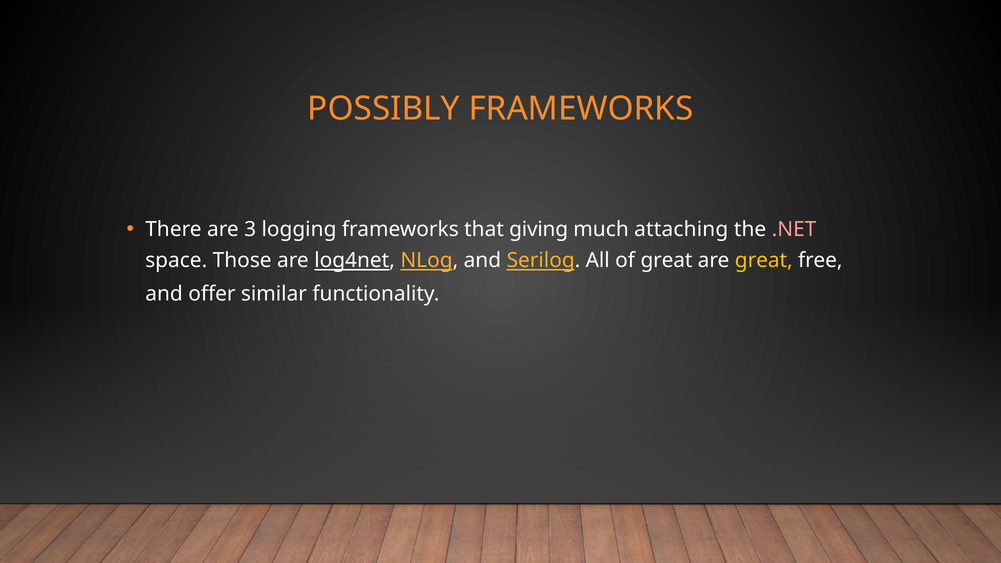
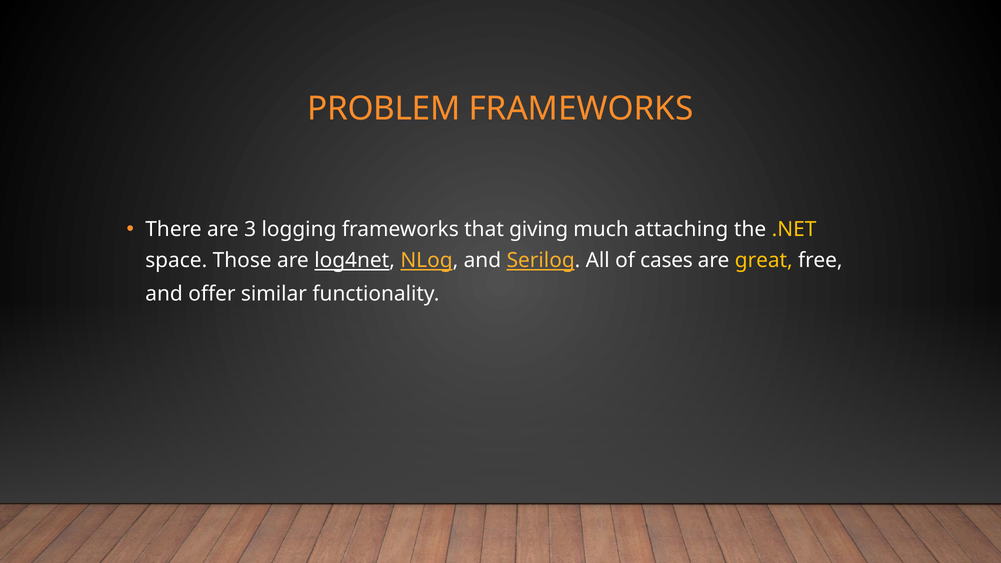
POSSIBLY: POSSIBLY -> PROBLEM
.NET colour: pink -> yellow
of great: great -> cases
